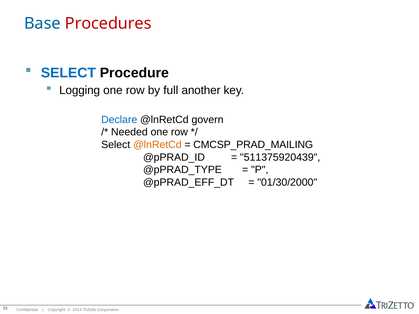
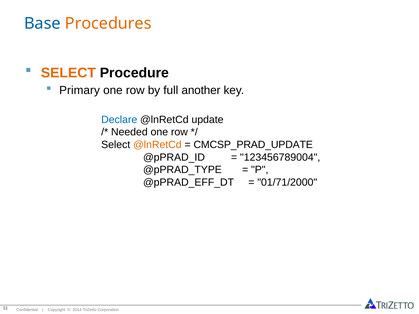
Procedures colour: red -> orange
SELECT at (68, 73) colour: blue -> orange
Logging: Logging -> Primary
govern: govern -> update
CMCSP_PRAD_MAILING: CMCSP_PRAD_MAILING -> CMCSP_PRAD_UPDATE
511375920439: 511375920439 -> 123456789004
01/30/2000: 01/30/2000 -> 01/71/2000
